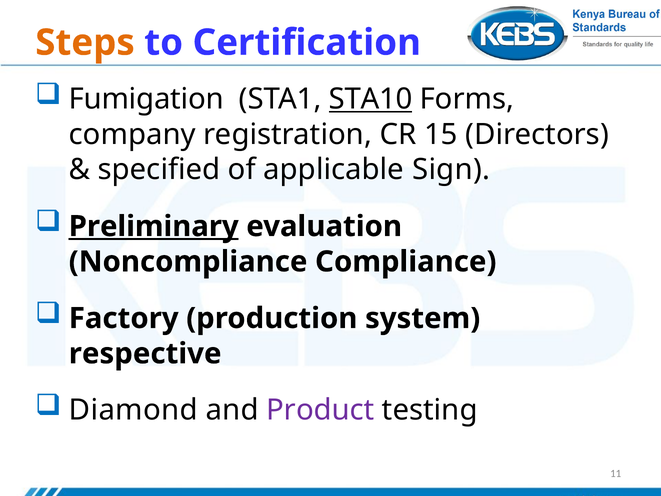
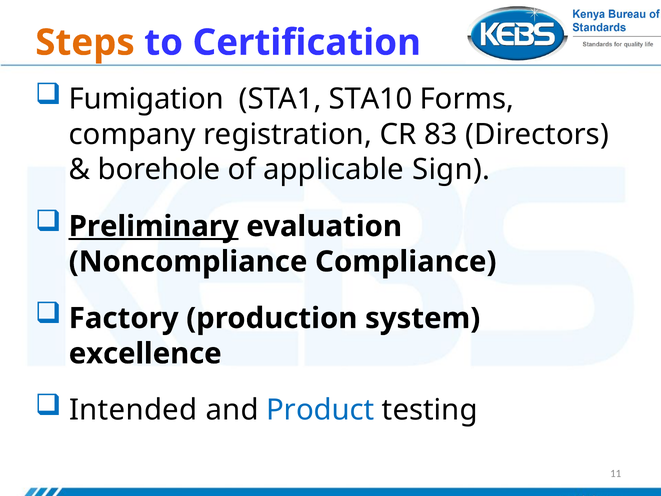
STA10 underline: present -> none
15: 15 -> 83
specified: specified -> borehole
respective: respective -> excellence
Diamond: Diamond -> Intended
Product colour: purple -> blue
